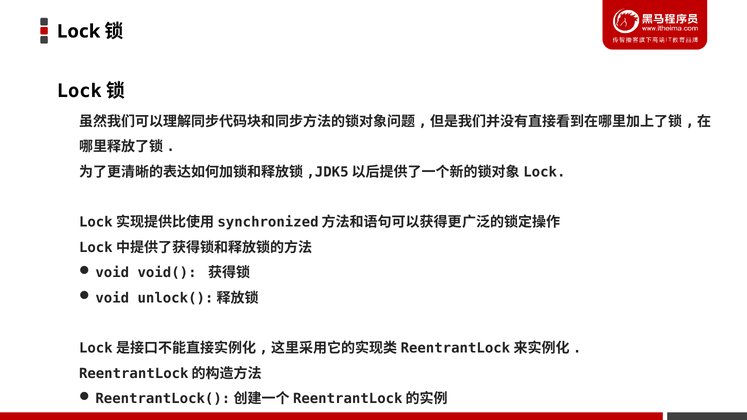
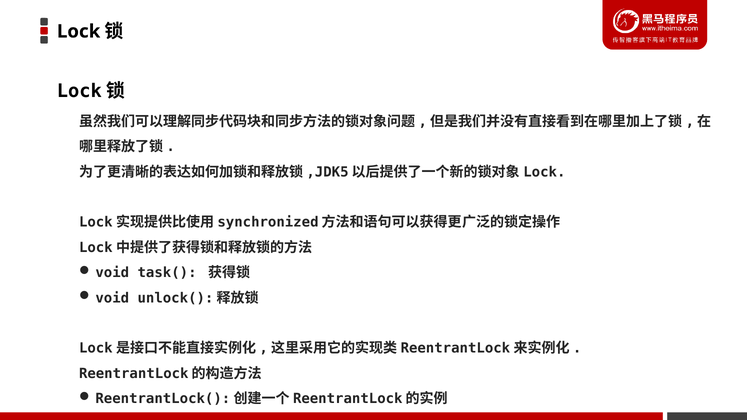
void(: void( -> task(
